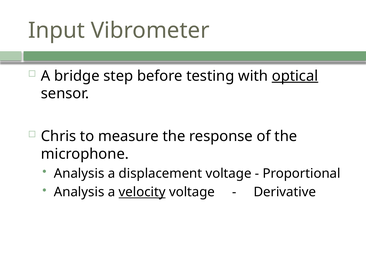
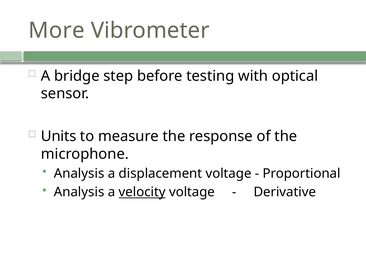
Input: Input -> More
optical underline: present -> none
Chris: Chris -> Units
